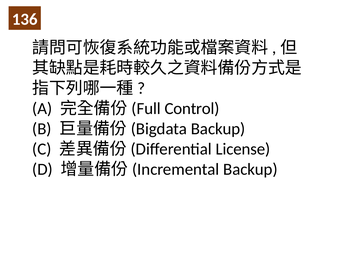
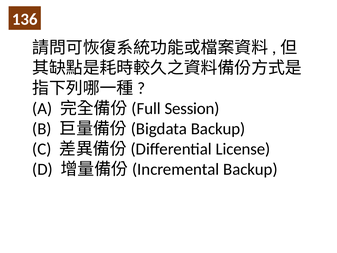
Control: Control -> Session
